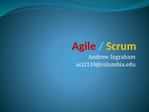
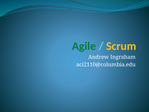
Agile colour: red -> green
